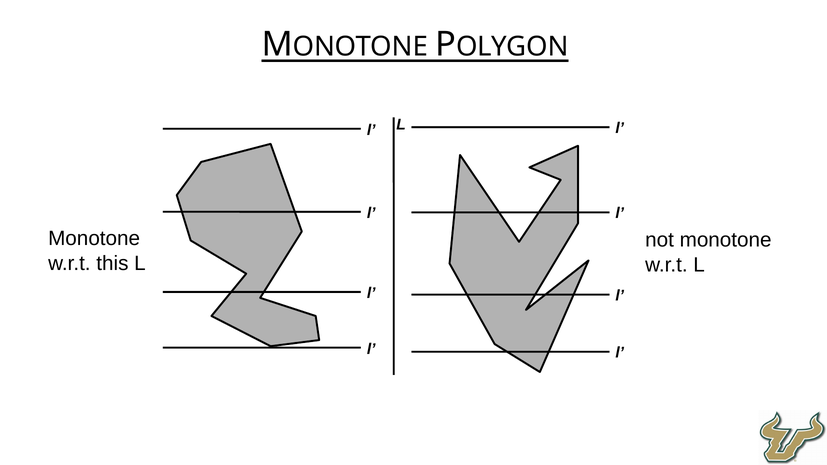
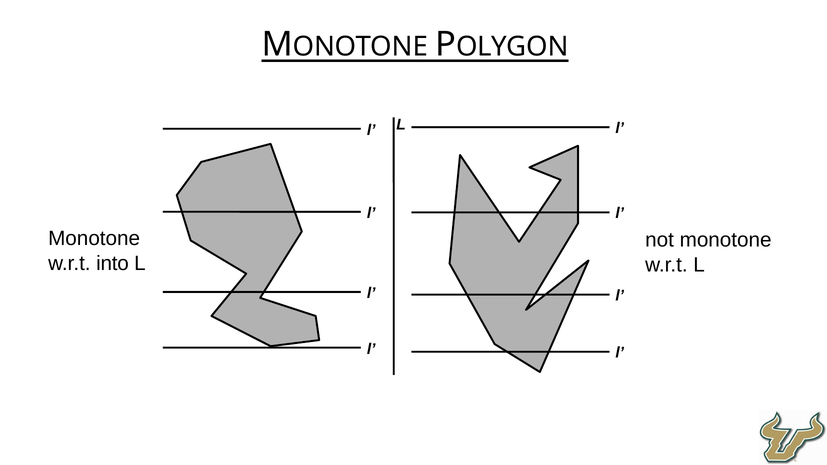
this: this -> into
